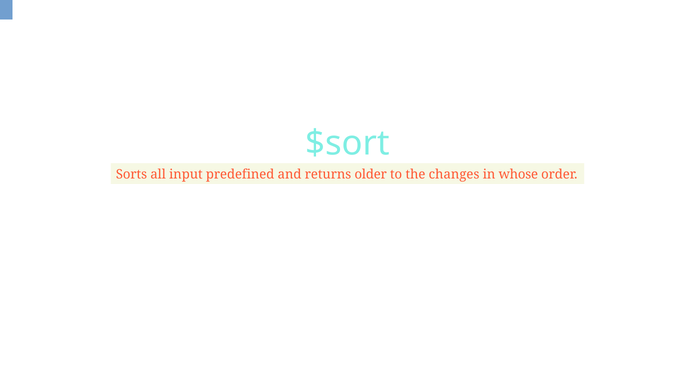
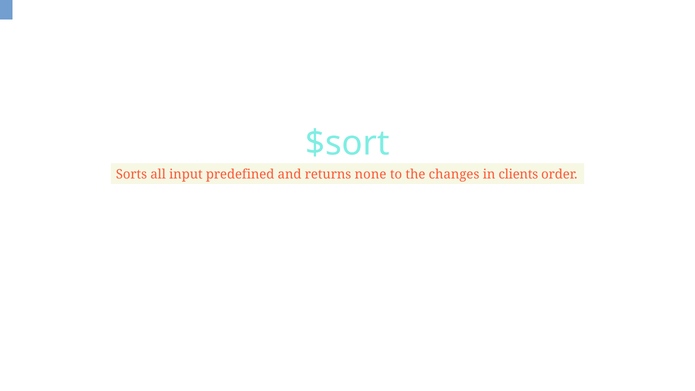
older: older -> none
whose: whose -> clients
